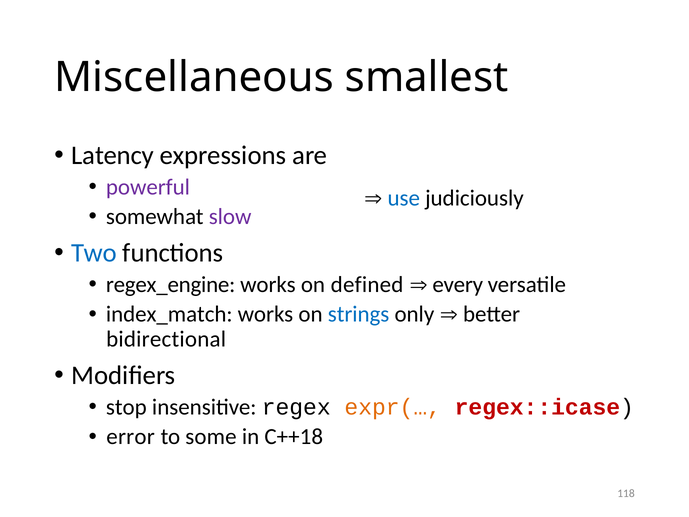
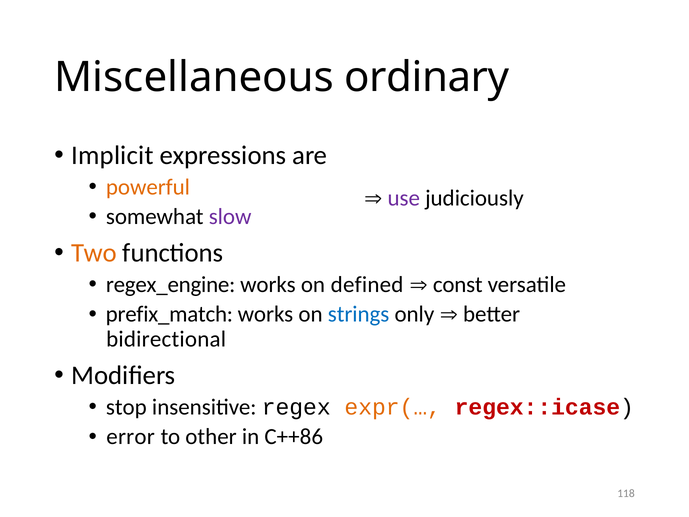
smallest: smallest -> ordinary
Latency: Latency -> Implicit
powerful colour: purple -> orange
use colour: blue -> purple
Two colour: blue -> orange
every: every -> const
index_match: index_match -> prefix_match
some: some -> other
C++18: C++18 -> C++86
